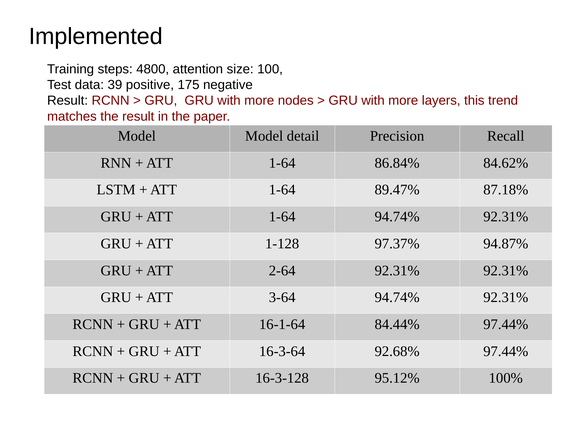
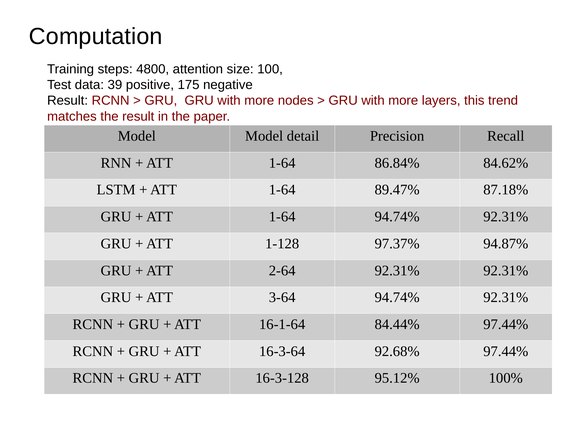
Implemented: Implemented -> Computation
